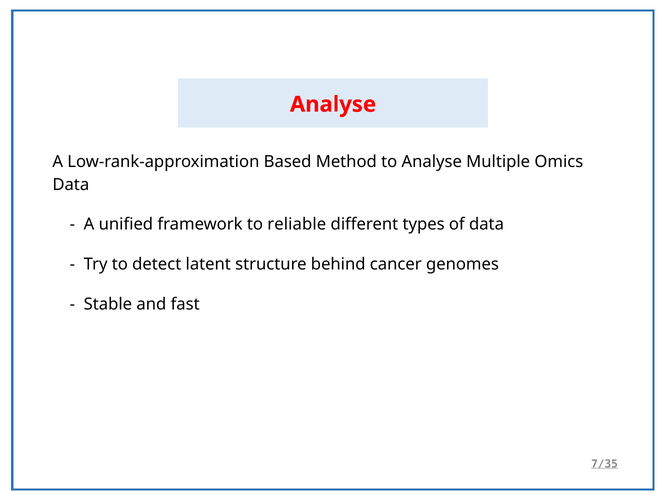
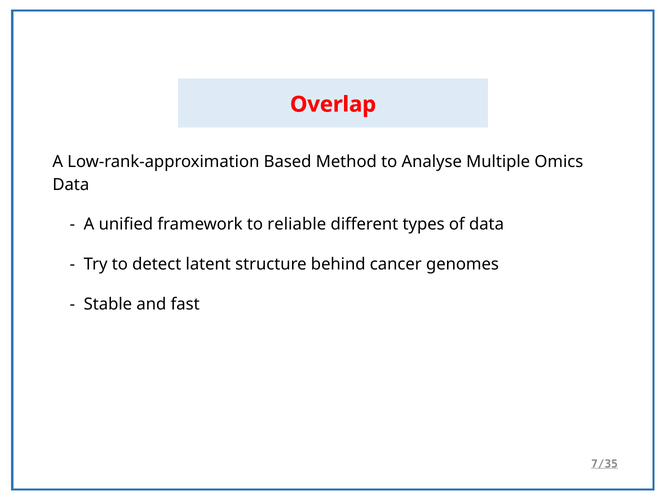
Analyse at (333, 104): Analyse -> Overlap
